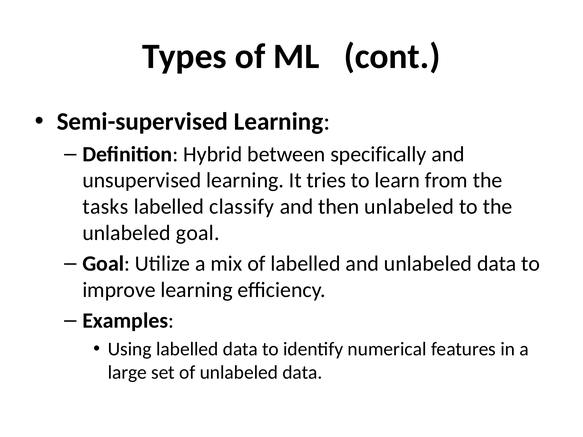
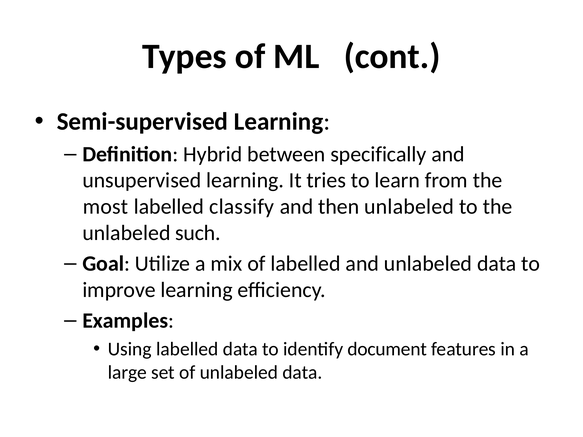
tasks: tasks -> most
unlabeled goal: goal -> such
numerical: numerical -> document
